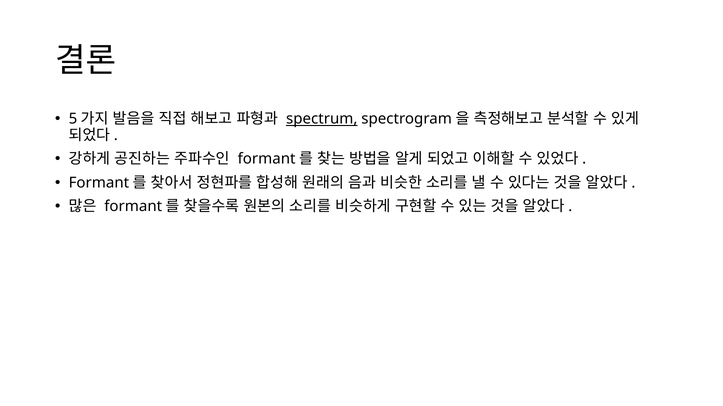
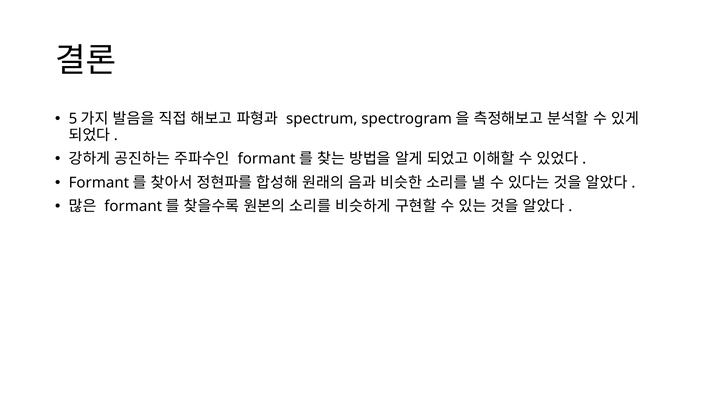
spectrum underline: present -> none
